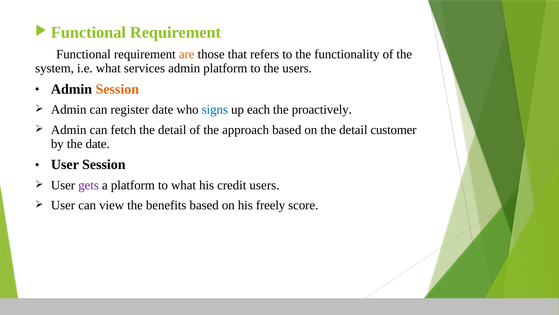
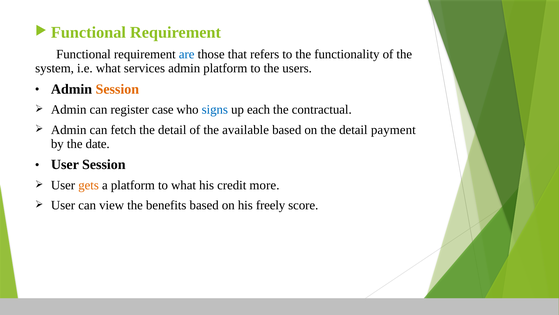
are colour: orange -> blue
register date: date -> case
proactively: proactively -> contractual
approach: approach -> available
customer: customer -> payment
gets colour: purple -> orange
credit users: users -> more
